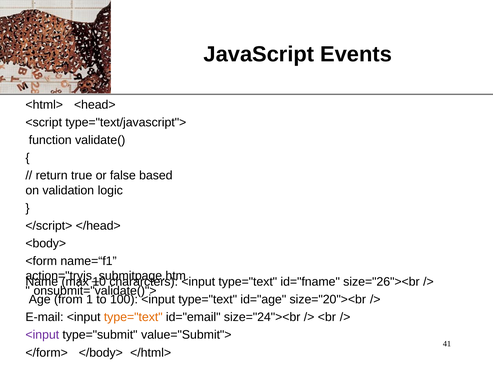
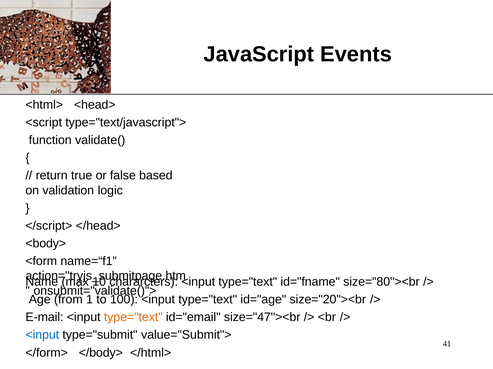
size="26"><br: size="26"><br -> size="80"><br
size="24"><br: size="24"><br -> size="47"><br
<input at (42, 336) colour: purple -> blue
